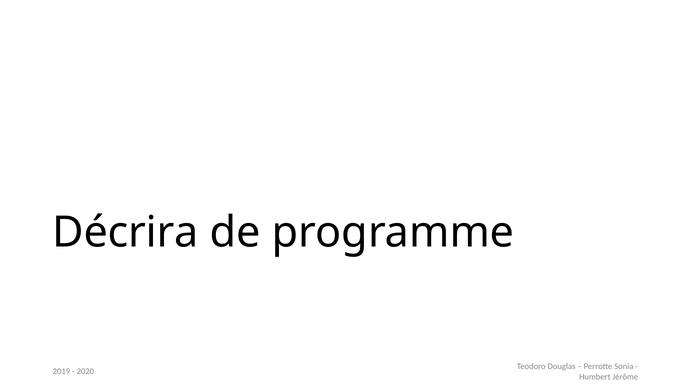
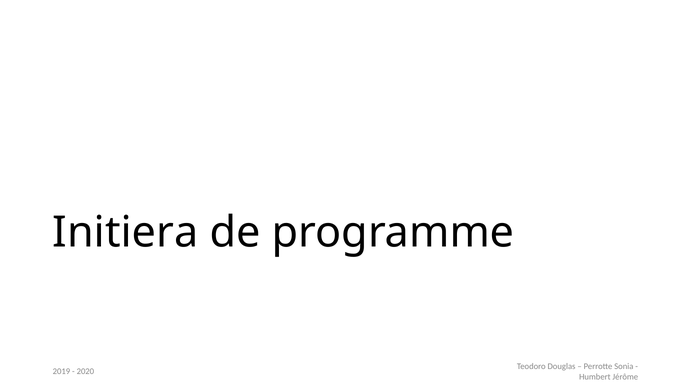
Décrira: Décrira -> Initiera
